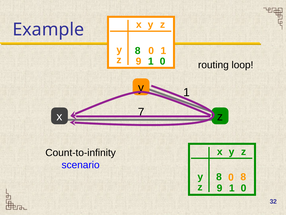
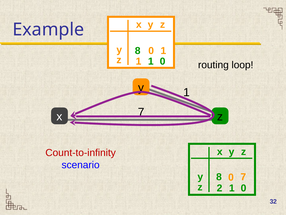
9 at (139, 61): 9 -> 1
Count-to-infinity colour: black -> red
8 0 8: 8 -> 7
9 at (220, 188): 9 -> 2
